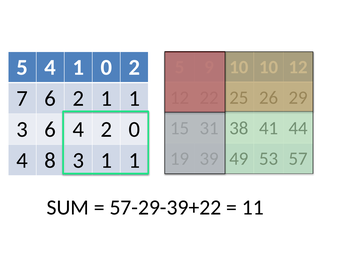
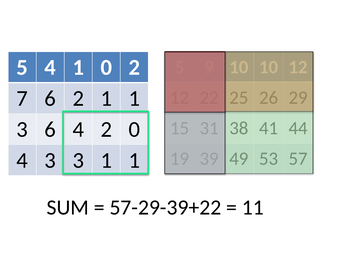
4 8: 8 -> 3
